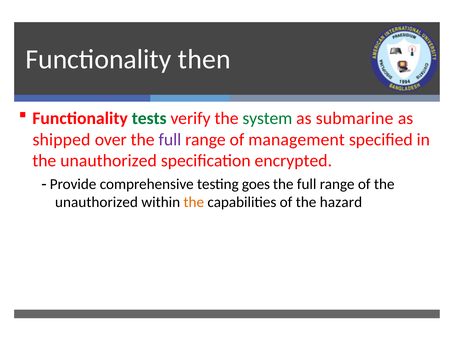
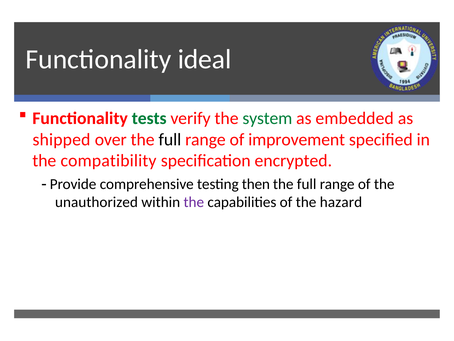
then: then -> ideal
submarine: submarine -> embedded
full at (170, 139) colour: purple -> black
management: management -> improvement
unauthorized at (109, 161): unauthorized -> compatibility
goes: goes -> then
the at (194, 202) colour: orange -> purple
